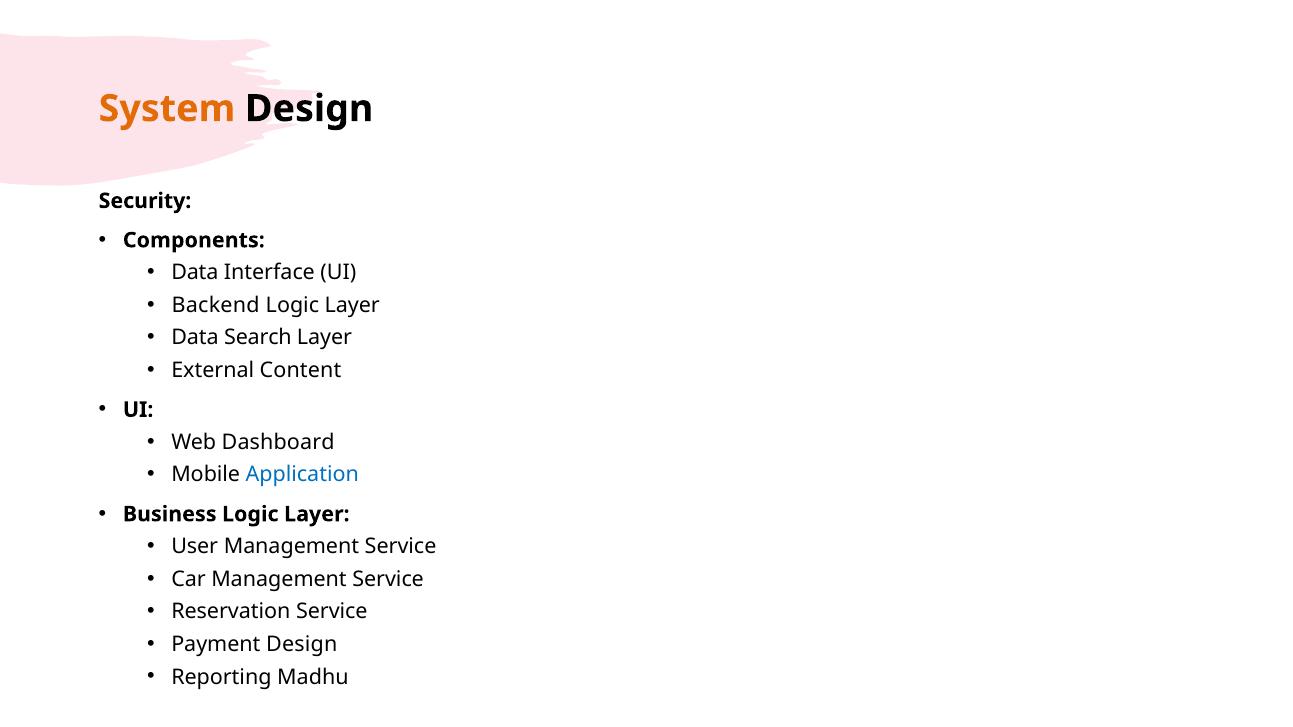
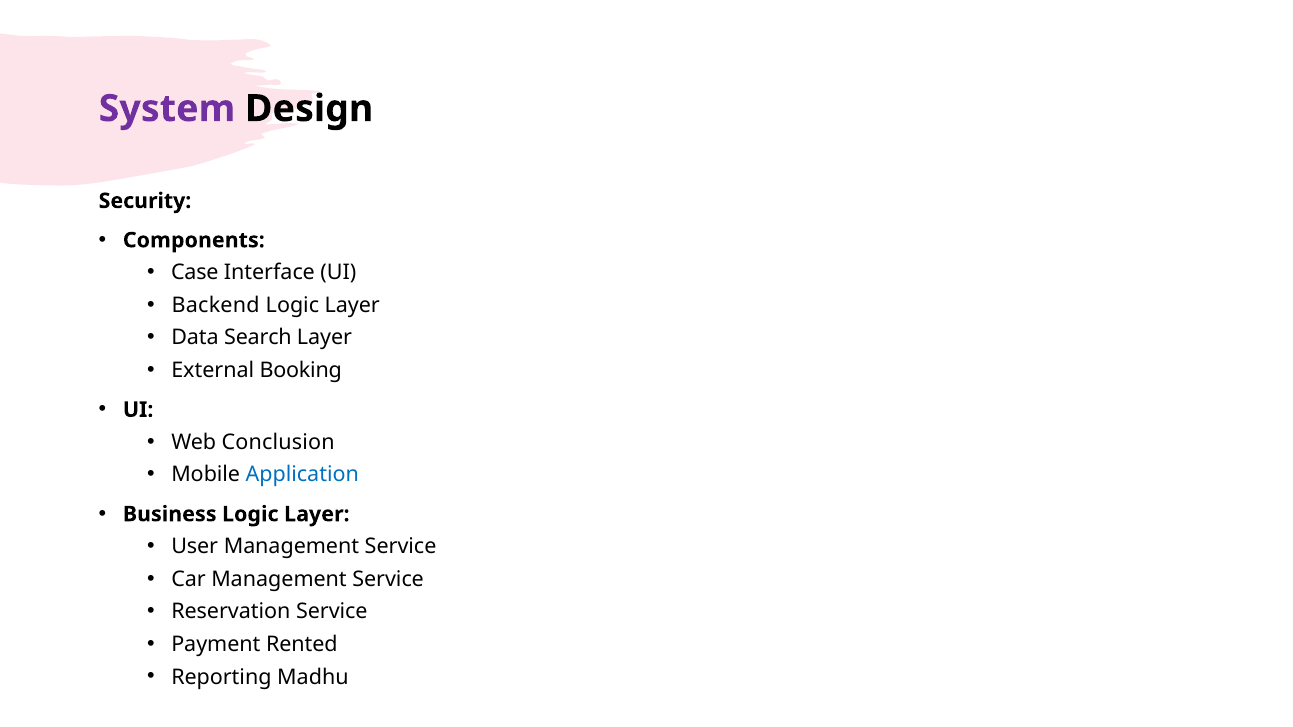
System colour: orange -> purple
Data at (195, 273): Data -> Case
Content: Content -> Booking
Dashboard: Dashboard -> Conclusion
Payment Design: Design -> Rented
